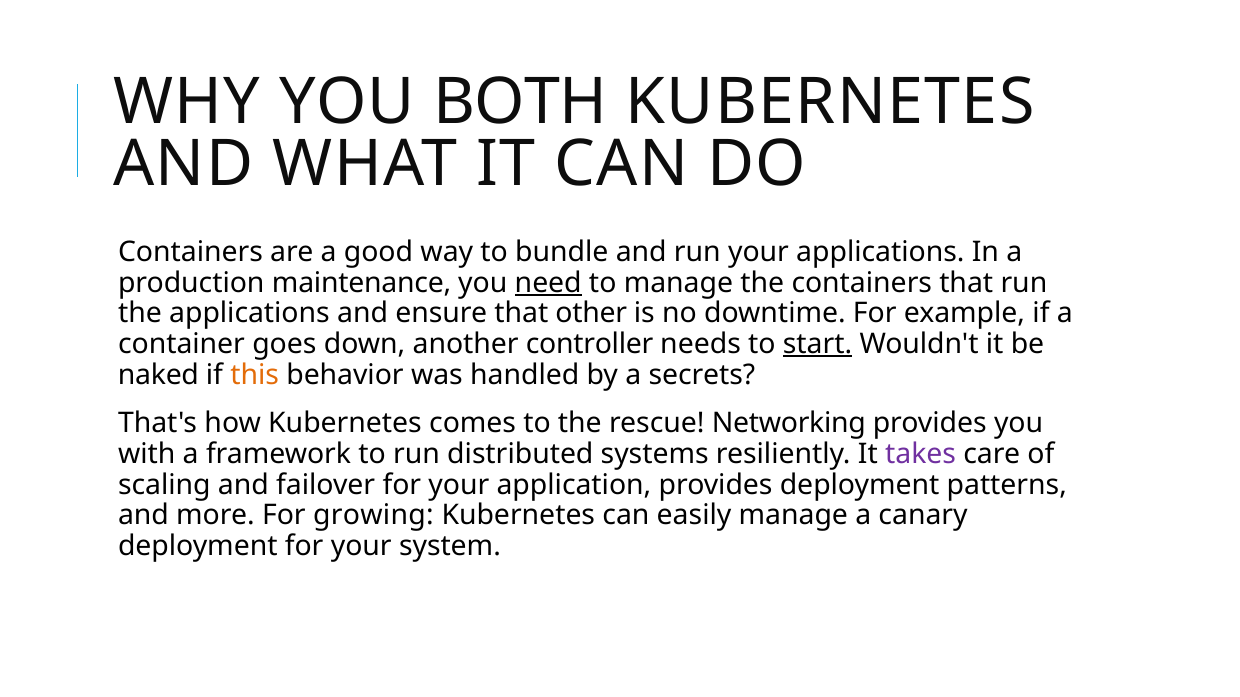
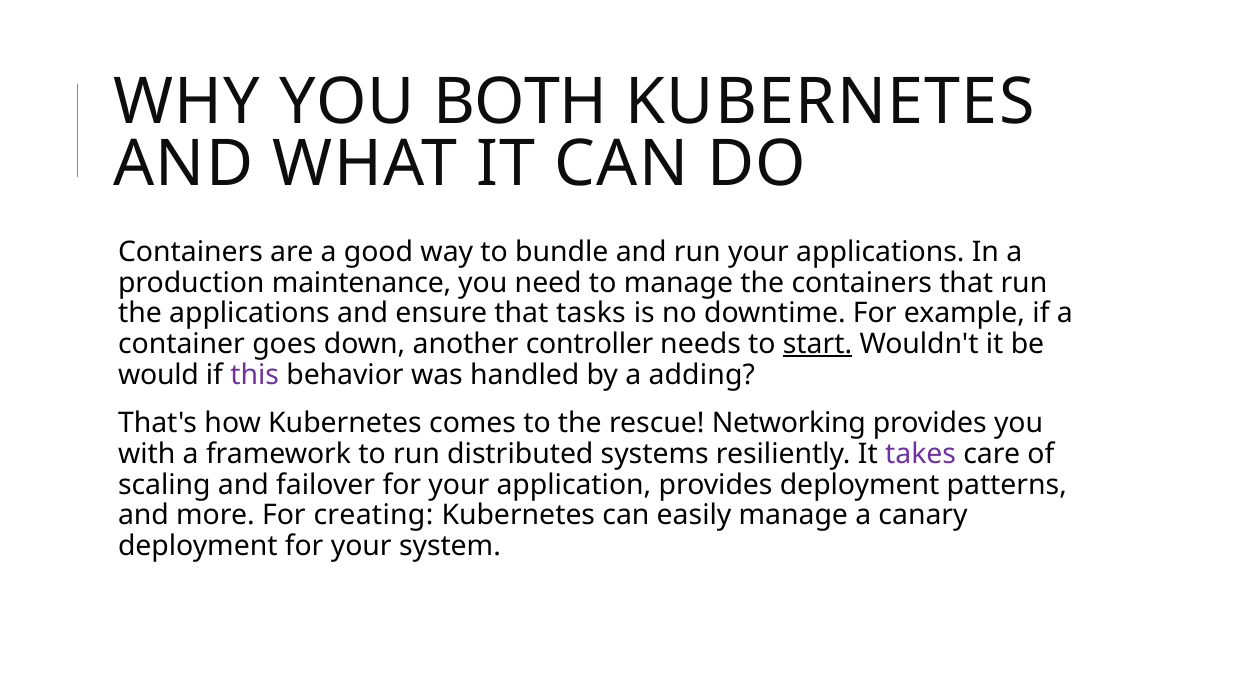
need underline: present -> none
other: other -> tasks
naked: naked -> would
this colour: orange -> purple
secrets: secrets -> adding
growing: growing -> creating
